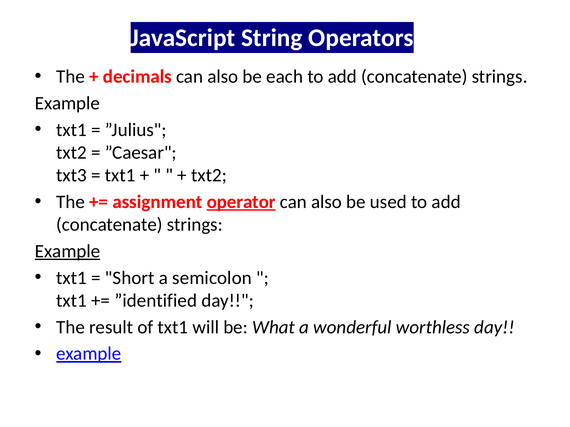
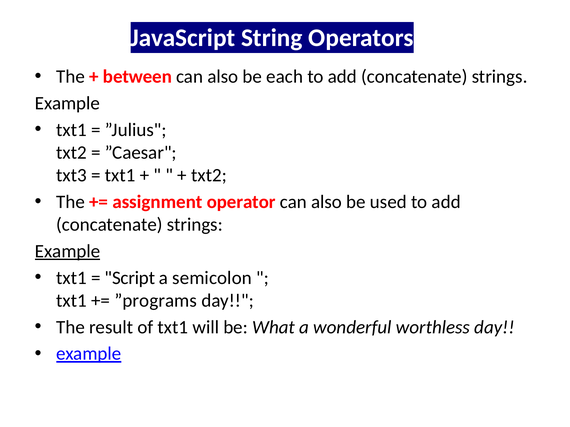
decimals: decimals -> between
operator underline: present -> none
Short: Short -> Script
”identified: ”identified -> ”programs
